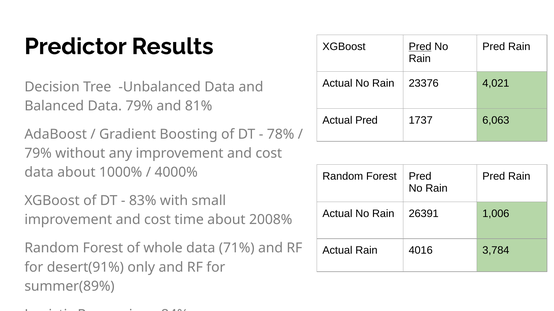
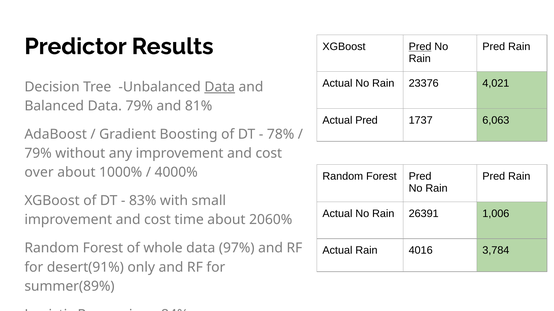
Data at (220, 87) underline: none -> present
data at (39, 173): data -> over
2008%: 2008% -> 2060%
71%: 71% -> 97%
